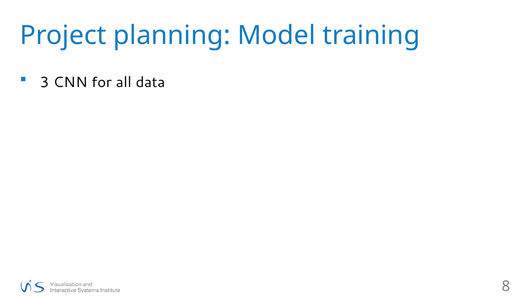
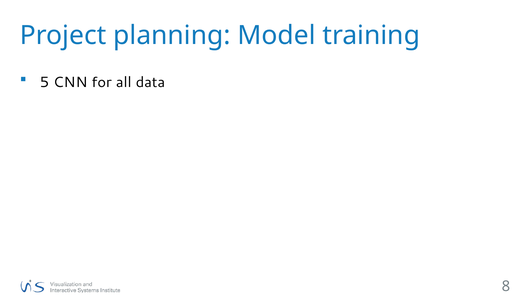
3: 3 -> 5
